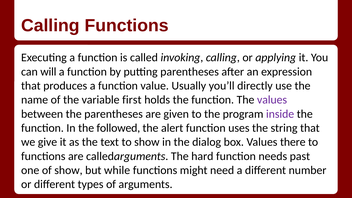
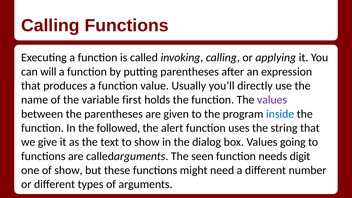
inside colour: purple -> blue
there: there -> going
hard: hard -> seen
past: past -> digit
while: while -> these
